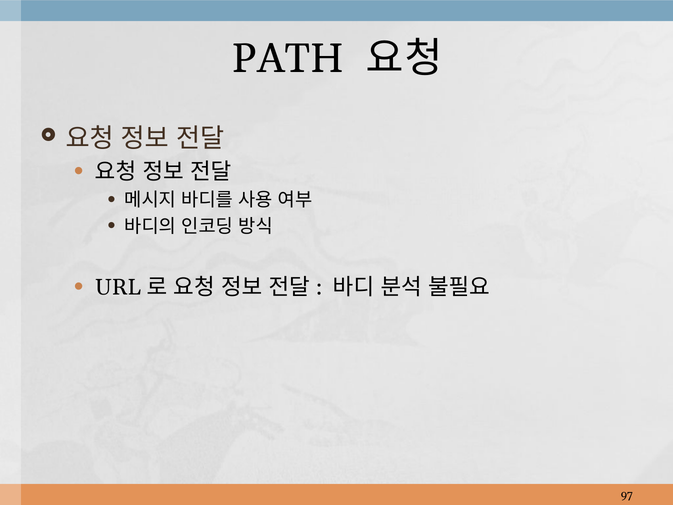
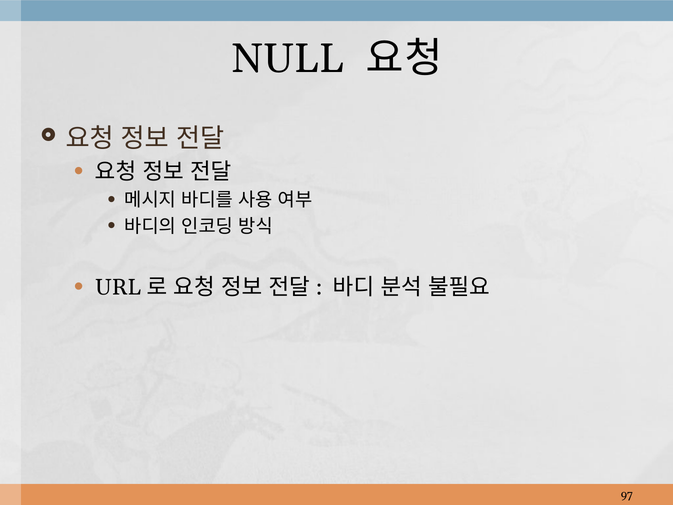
PATH: PATH -> NULL
